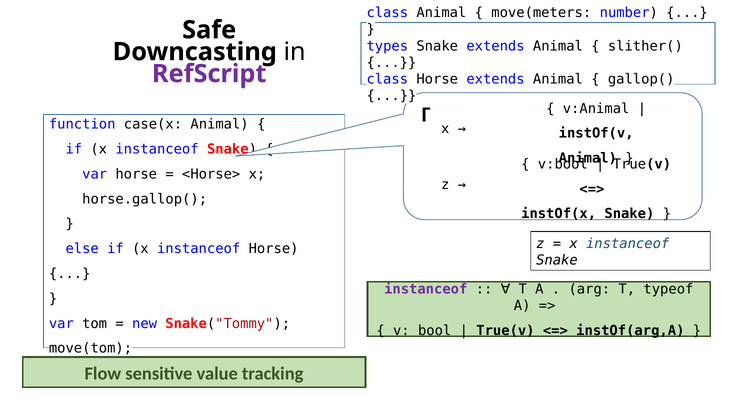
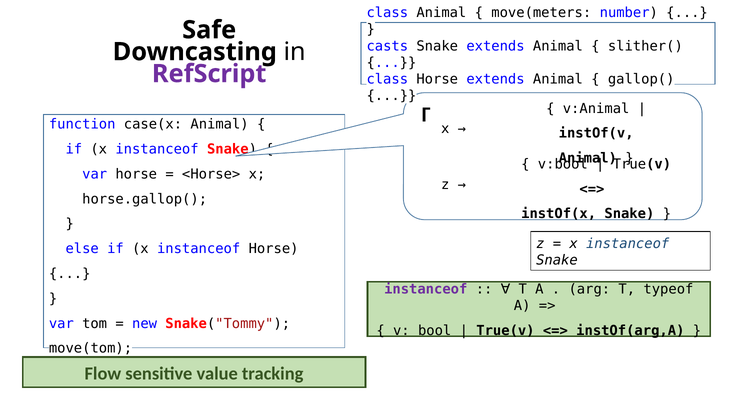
types: types -> casts
